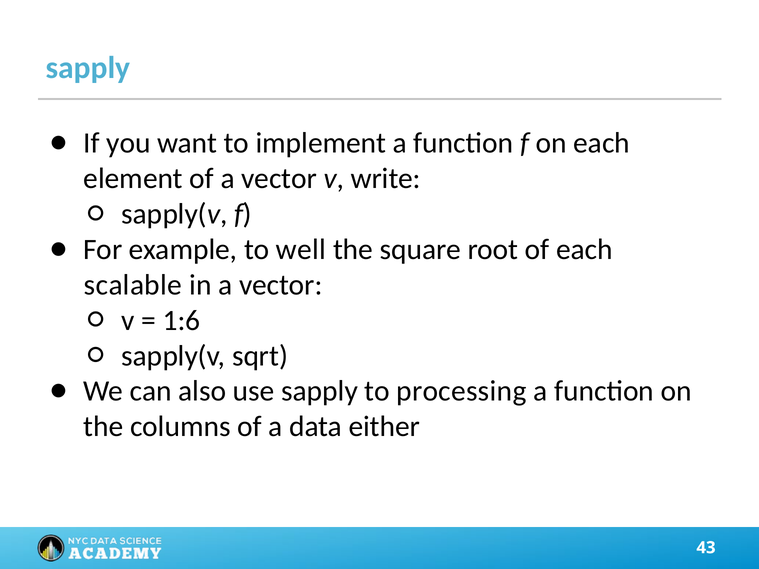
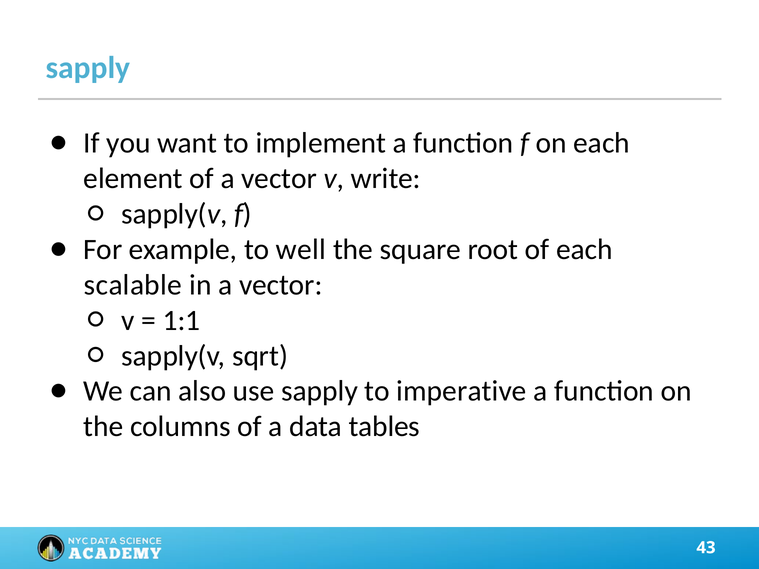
1:6: 1:6 -> 1:1
processing: processing -> imperative
either: either -> tables
